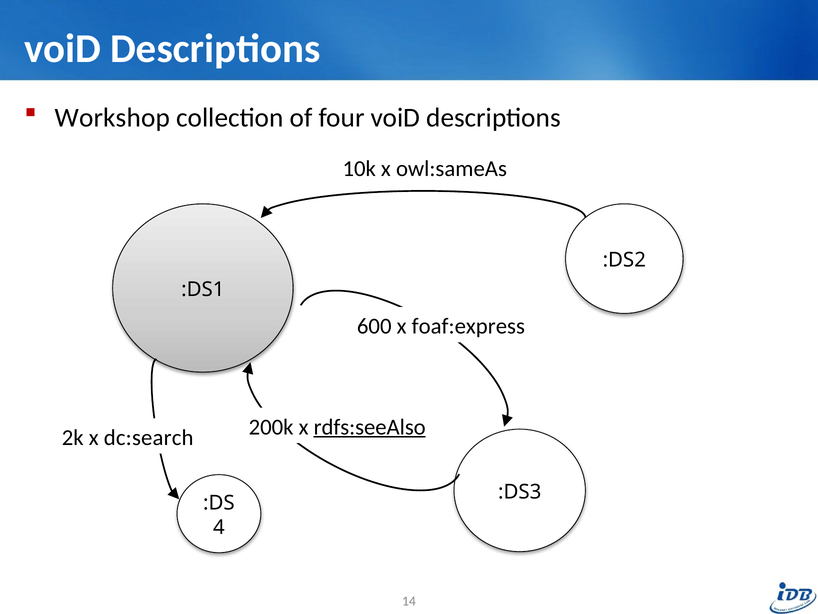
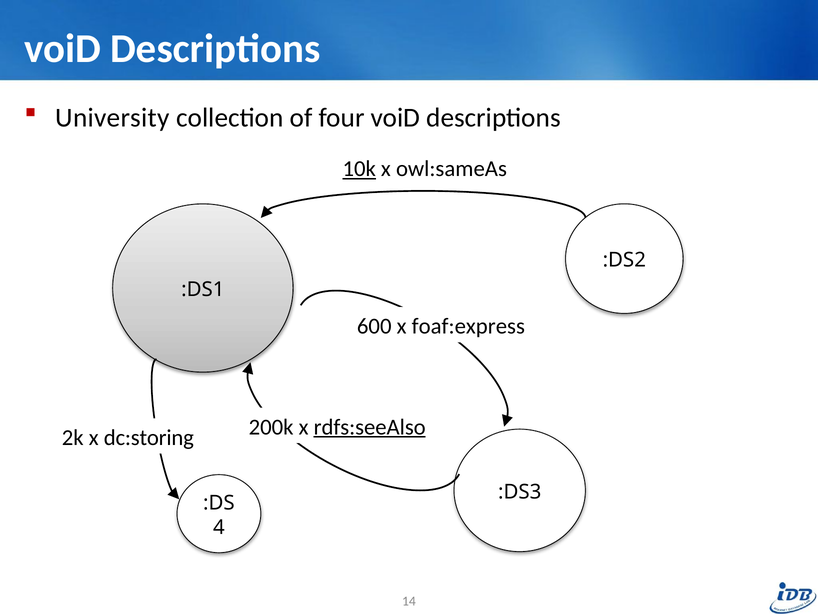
Workshop: Workshop -> University
10k underline: none -> present
dc:search: dc:search -> dc:storing
